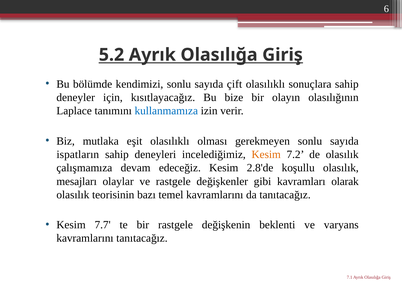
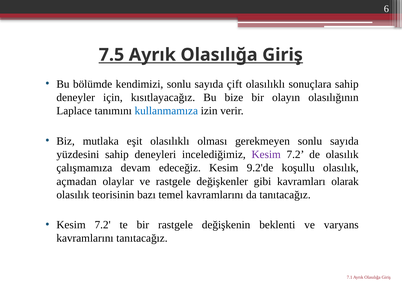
5.2: 5.2 -> 7.5
ispatların: ispatların -> yüzdesini
Kesim at (266, 155) colour: orange -> purple
2.8'de: 2.8'de -> 9.2'de
mesajları: mesajları -> açmadan
7.7 at (103, 225): 7.7 -> 7.2
